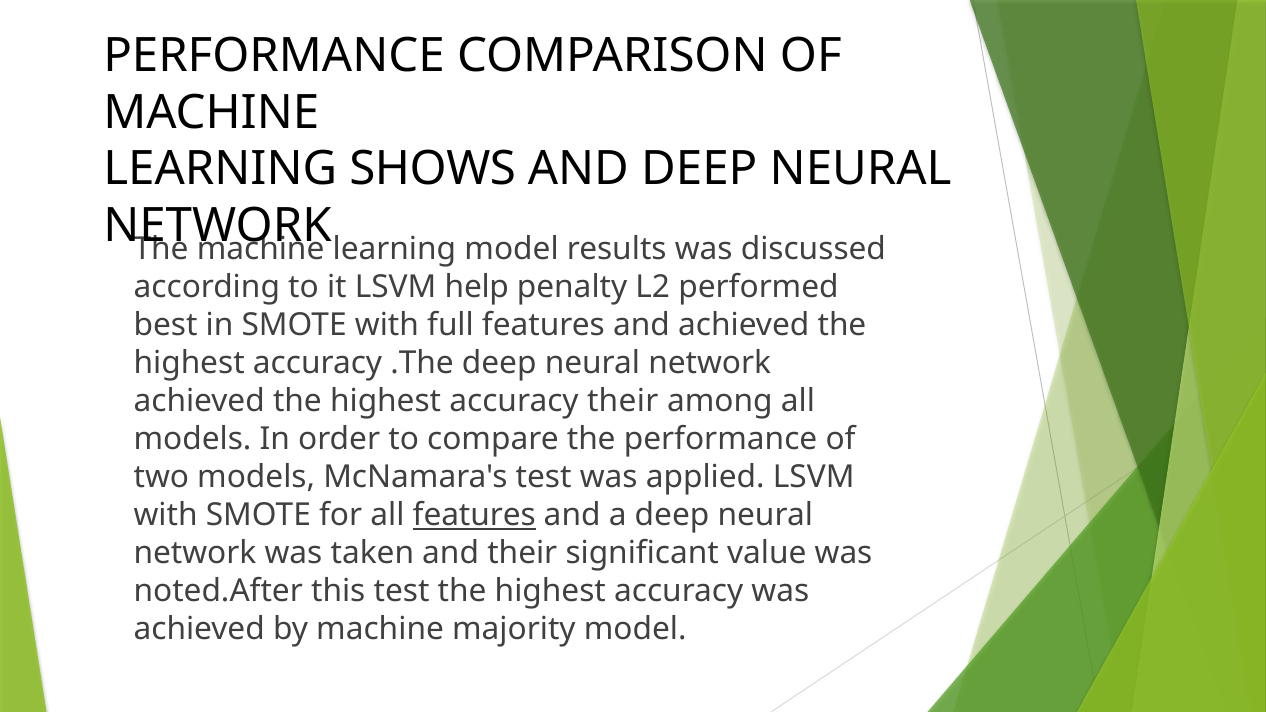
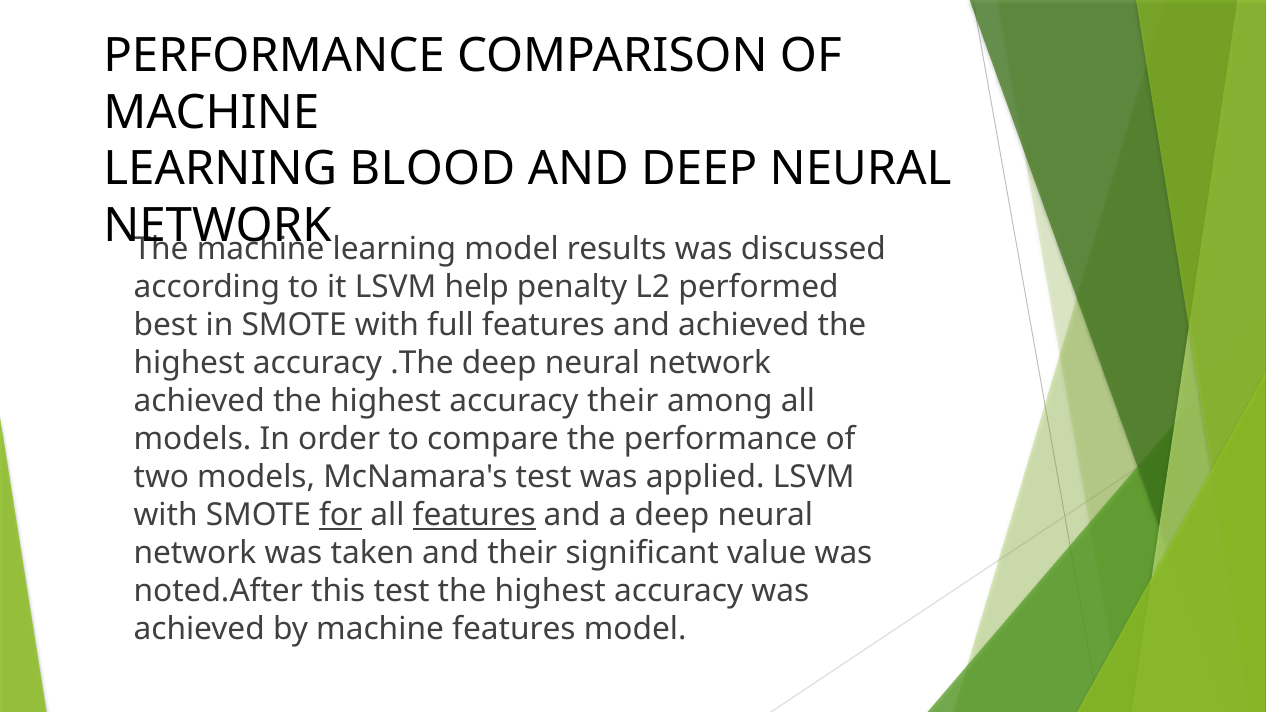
SHOWS: SHOWS -> BLOOD
for underline: none -> present
machine majority: majority -> features
